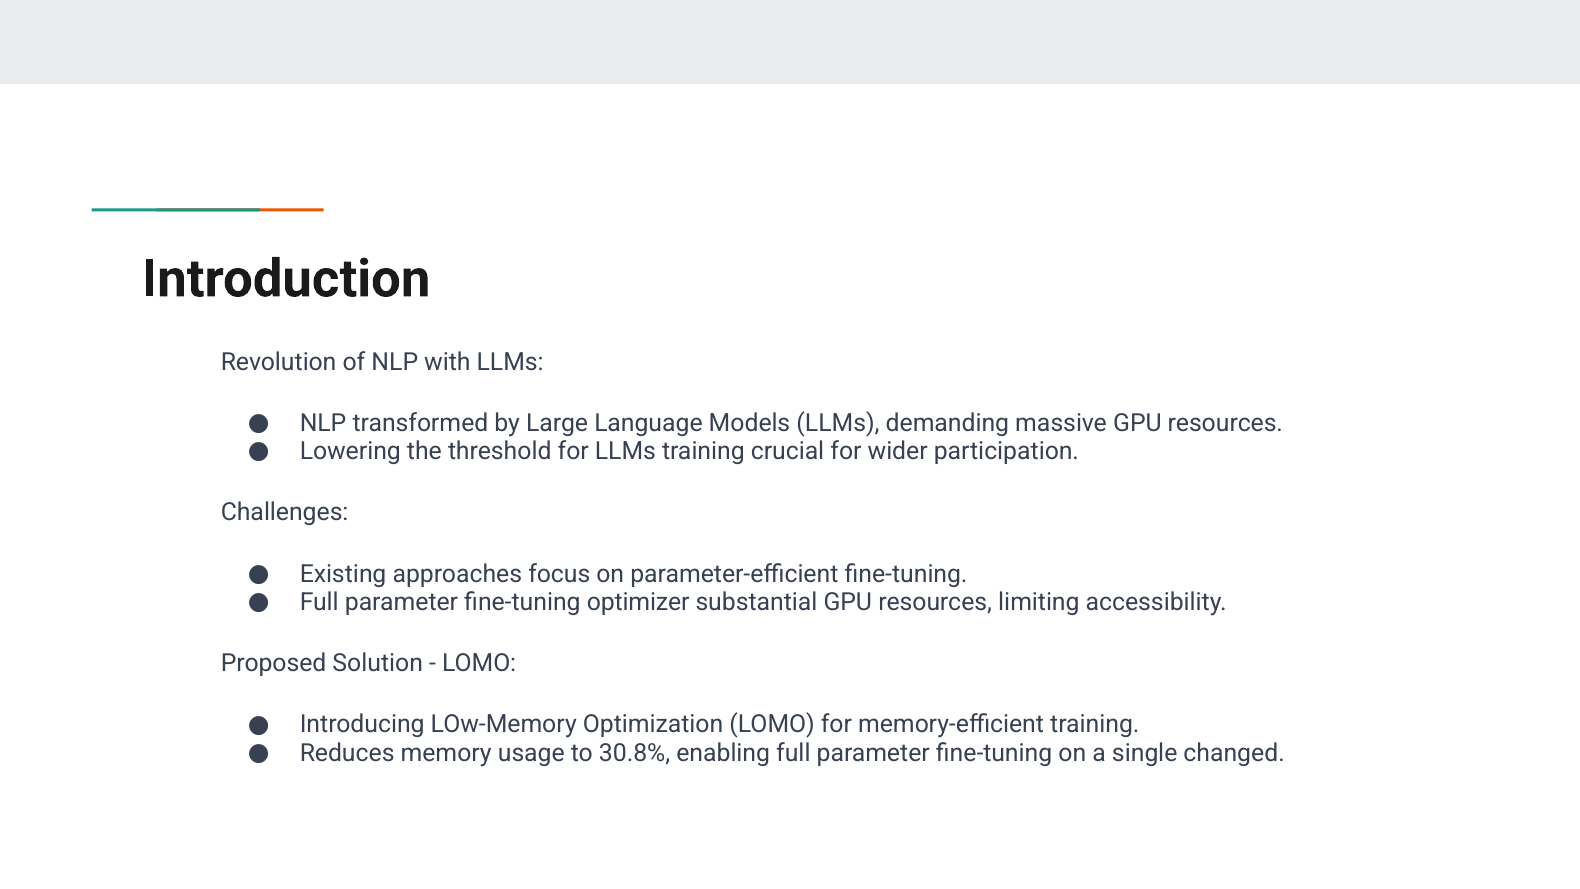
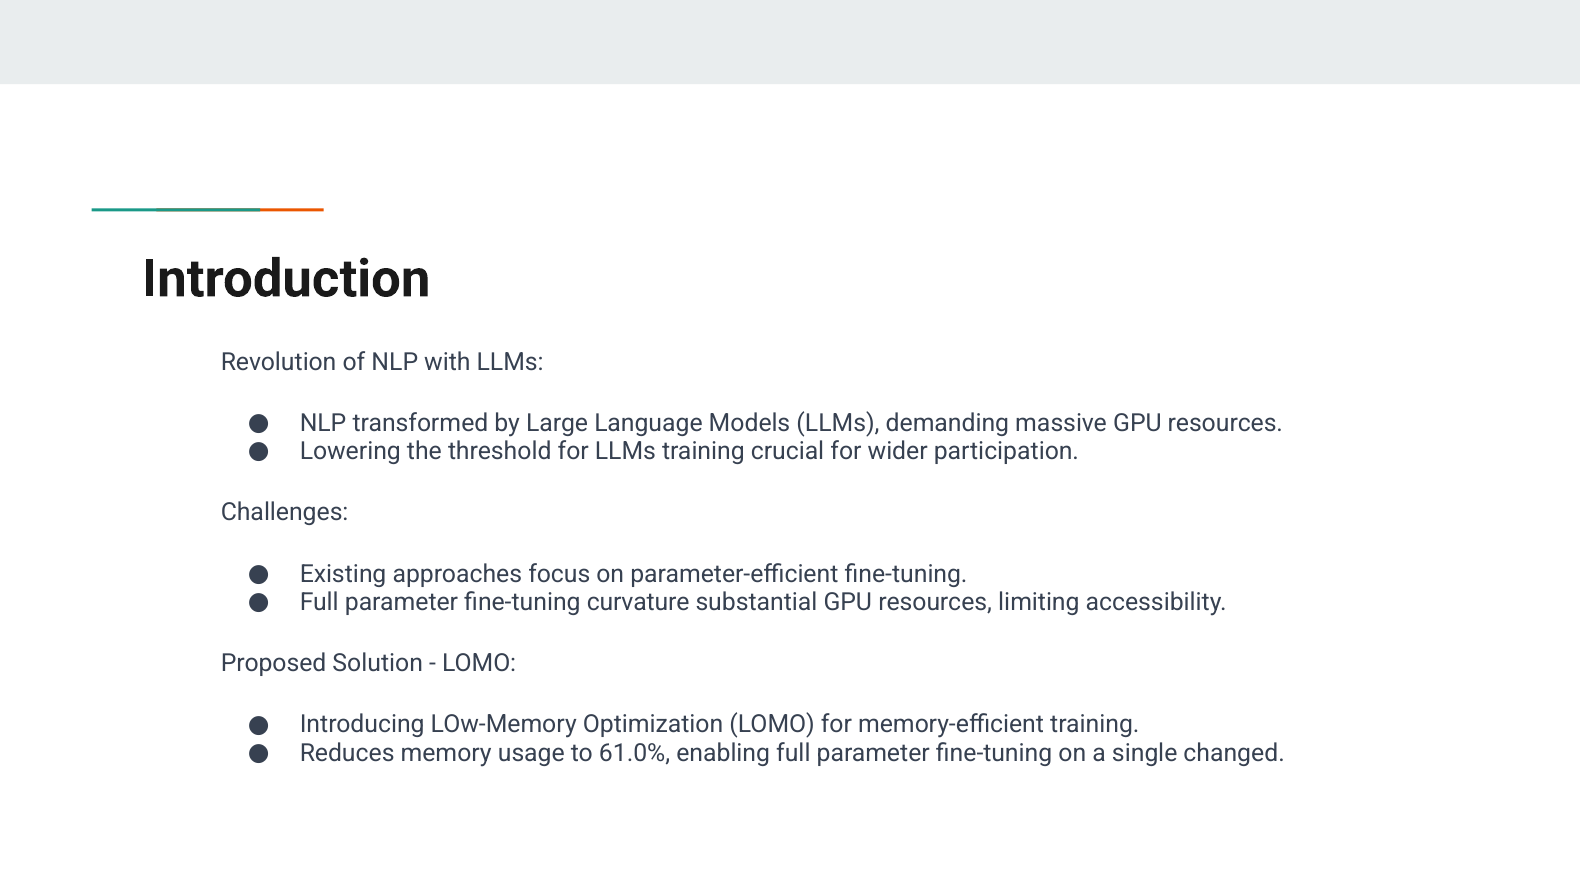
optimizer: optimizer -> curvature
30.8%: 30.8% -> 61.0%
